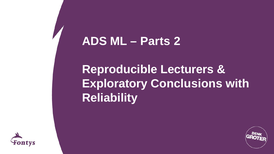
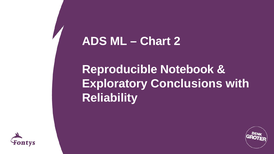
Parts: Parts -> Chart
Lecturers: Lecturers -> Notebook
